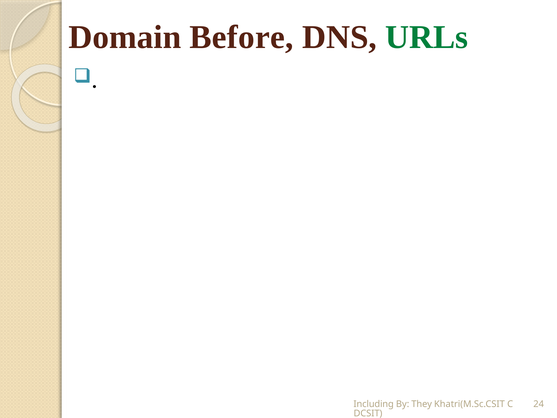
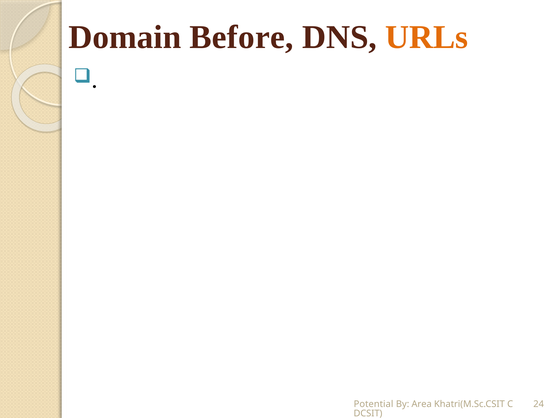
URLs colour: green -> orange
Including: Including -> Potential
They: They -> Area
